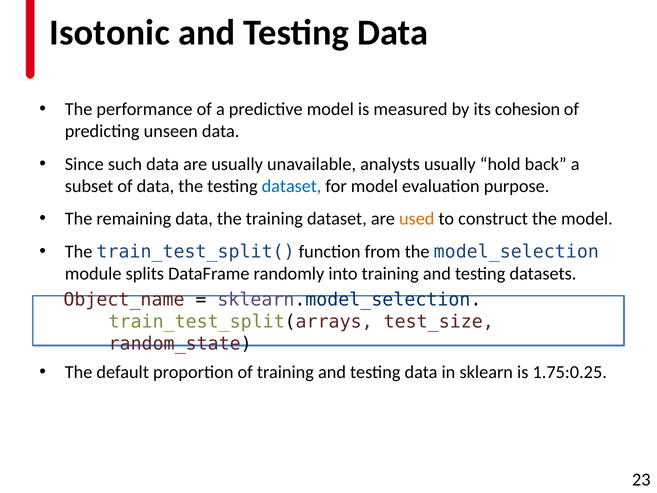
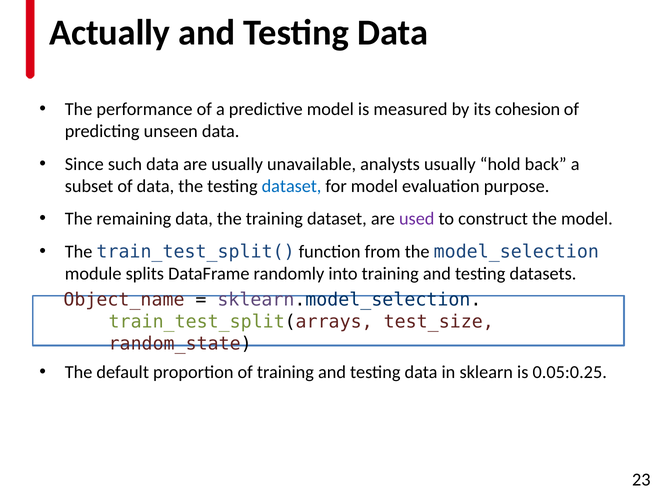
Isotonic: Isotonic -> Actually
used colour: orange -> purple
1.75:0.25: 1.75:0.25 -> 0.05:0.25
